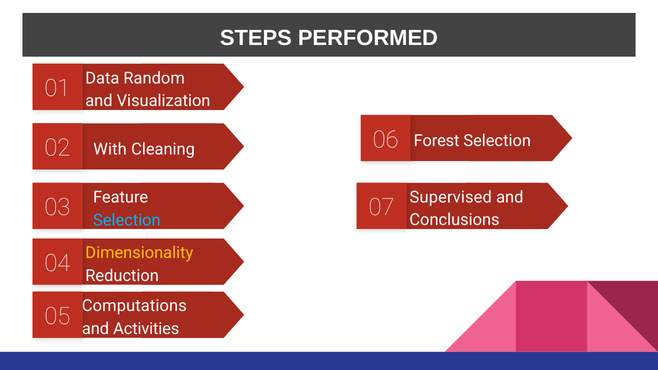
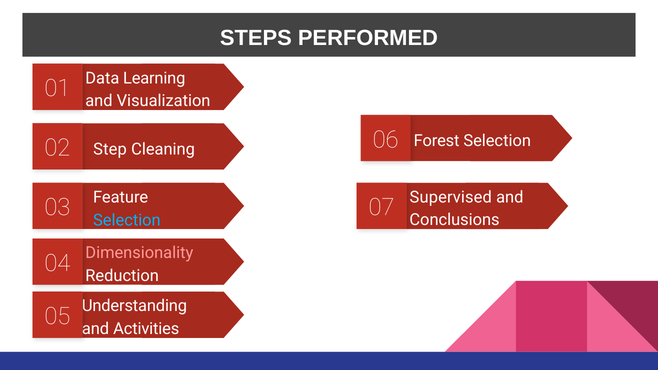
Random: Random -> Learning
With: With -> Step
Dimensionality colour: yellow -> pink
Computations: Computations -> Understanding
